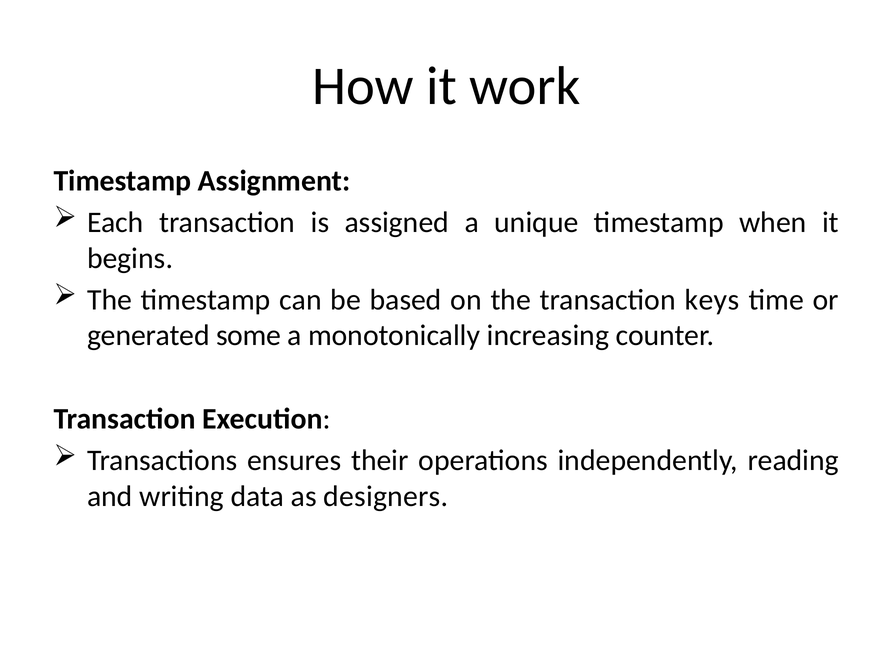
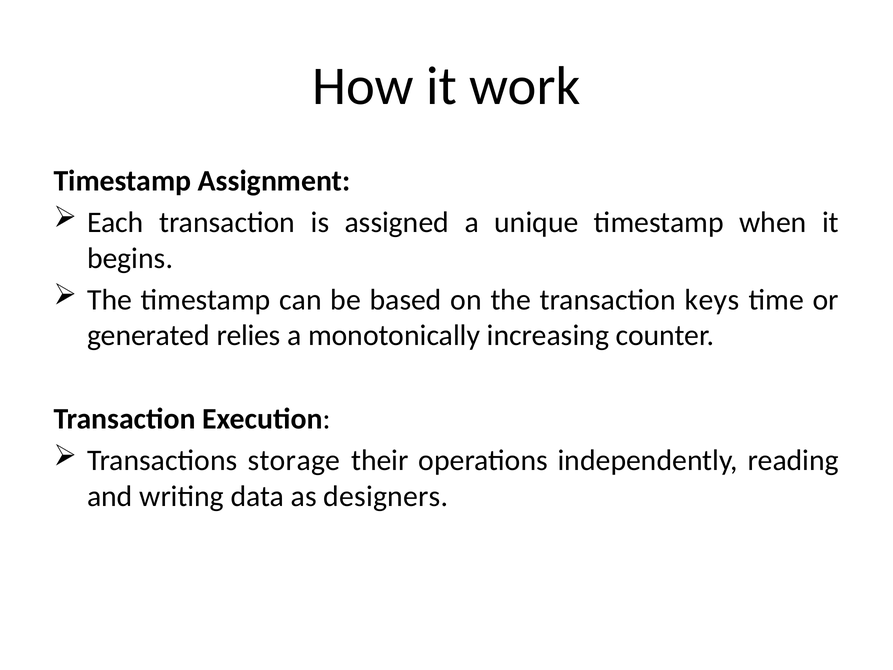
some: some -> relies
ensures: ensures -> storage
